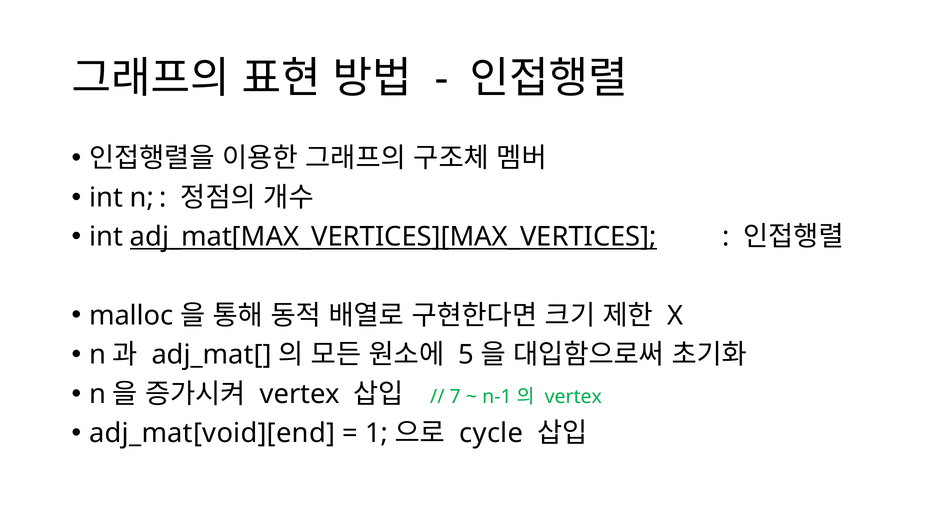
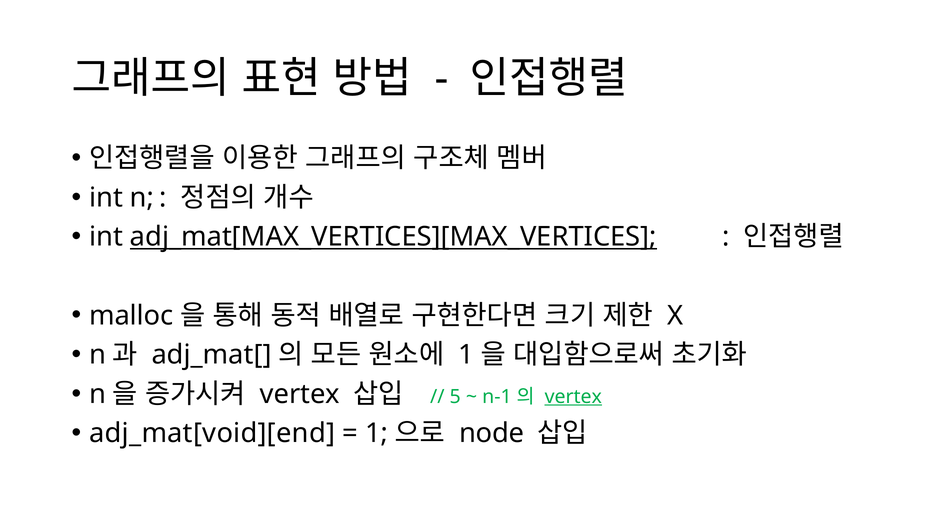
5 at (466, 355): 5 -> 1
7: 7 -> 5
vertex at (573, 397) underline: none -> present
cycle: cycle -> node
